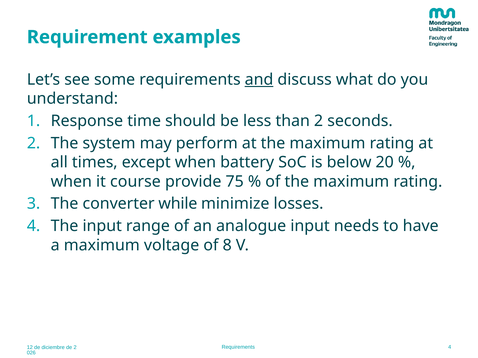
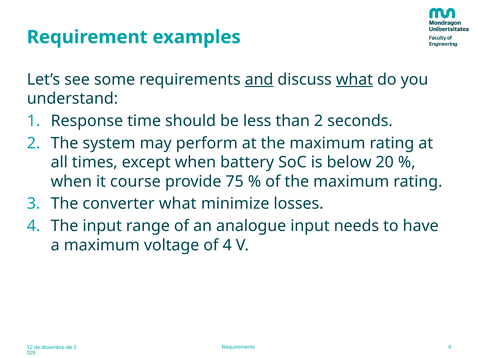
what at (354, 80) underline: none -> present
converter while: while -> what
of 8: 8 -> 4
